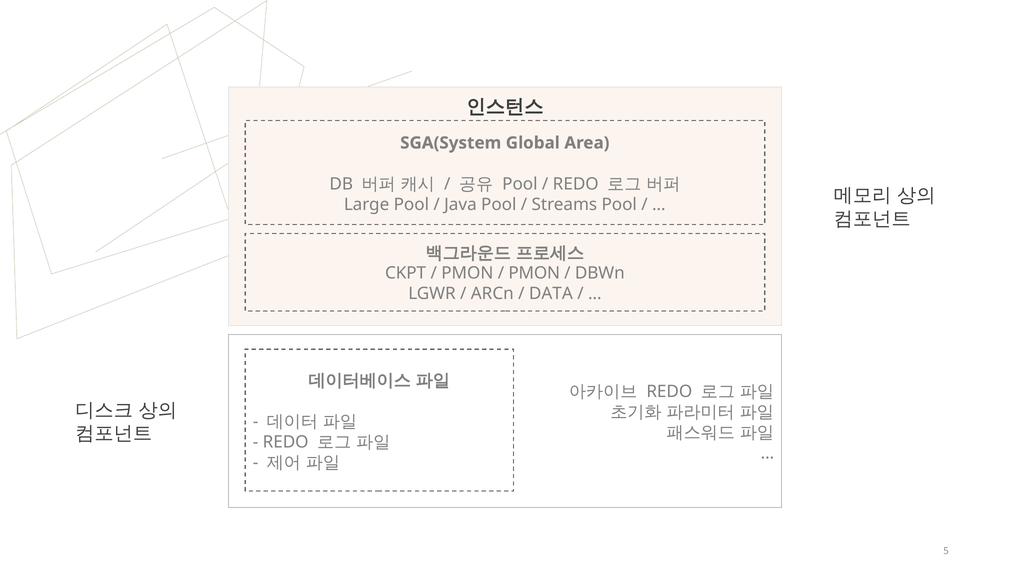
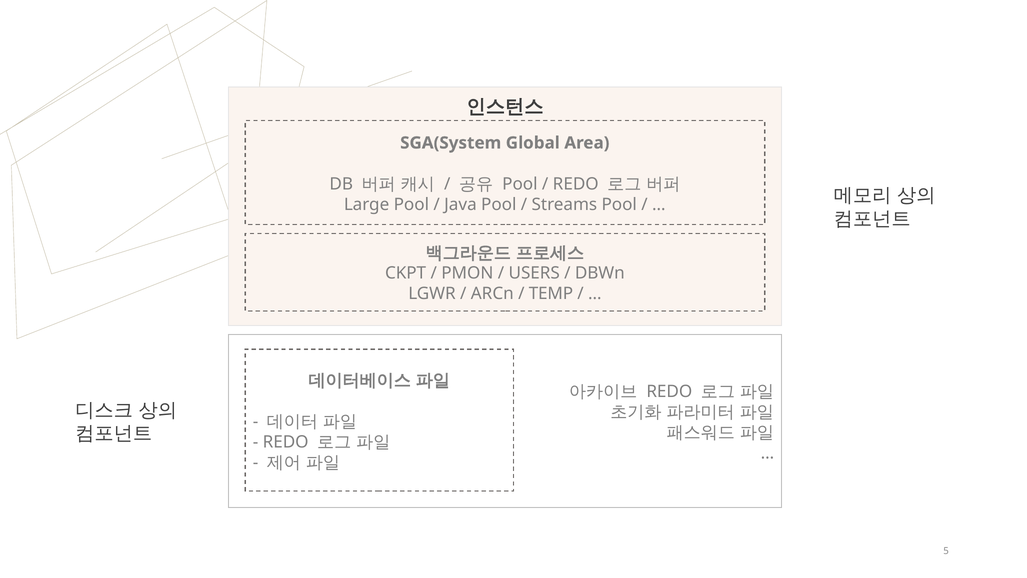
PMON at (534, 273): PMON -> USERS
DATA: DATA -> TEMP
